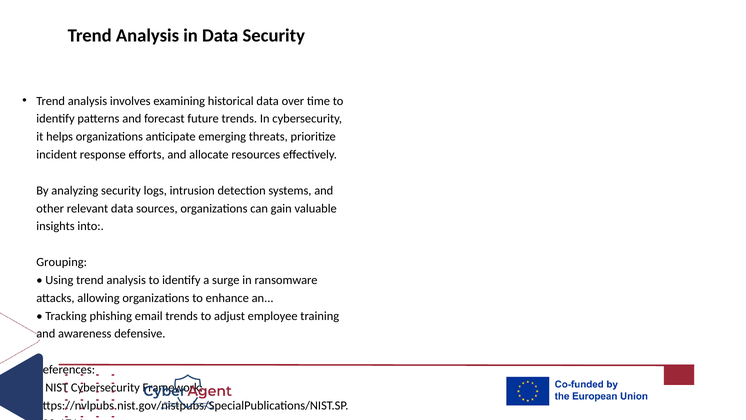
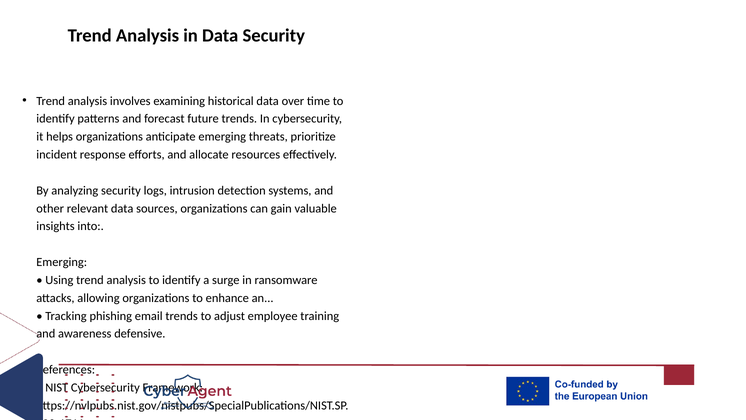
Grouping at (62, 262): Grouping -> Emerging
